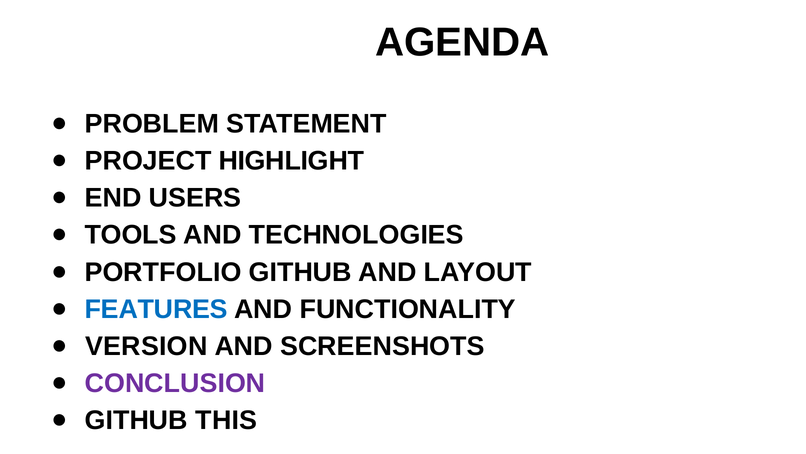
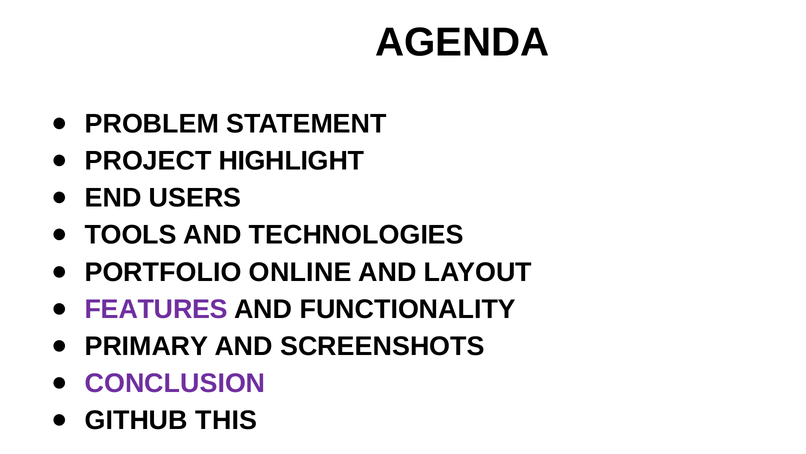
PORTFOLIO GITHUB: GITHUB -> ONLINE
FEATURES colour: blue -> purple
VERSION: VERSION -> PRIMARY
